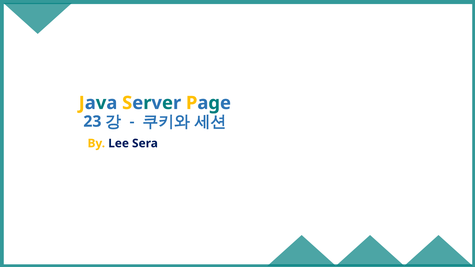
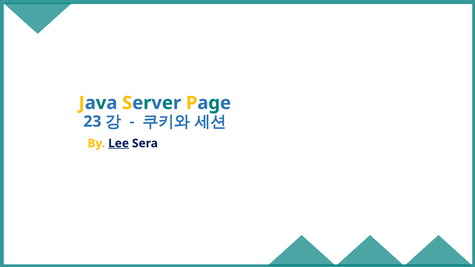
Lee underline: none -> present
